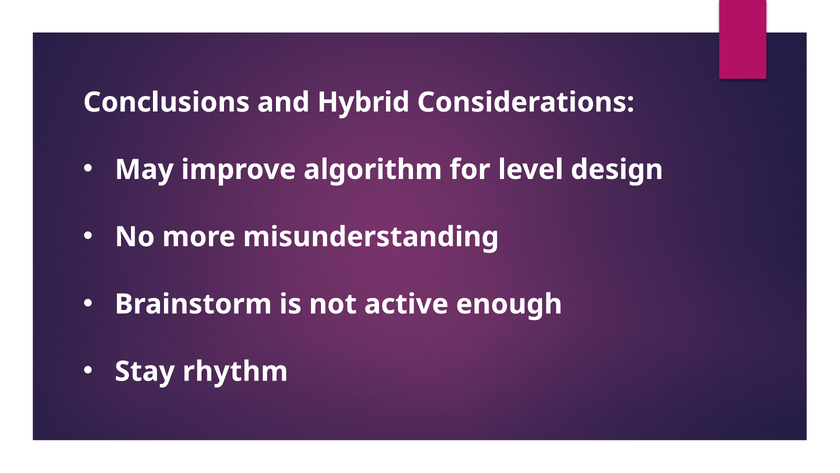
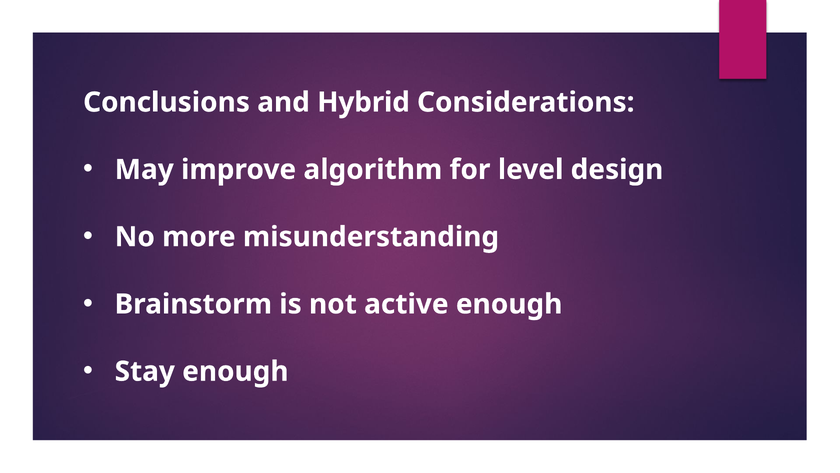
Stay rhythm: rhythm -> enough
